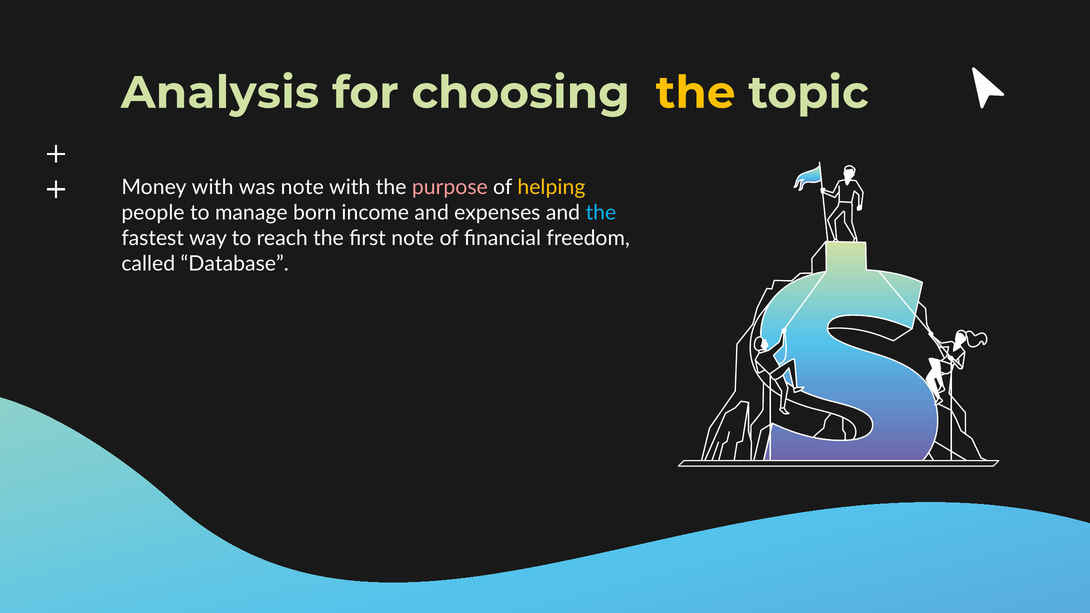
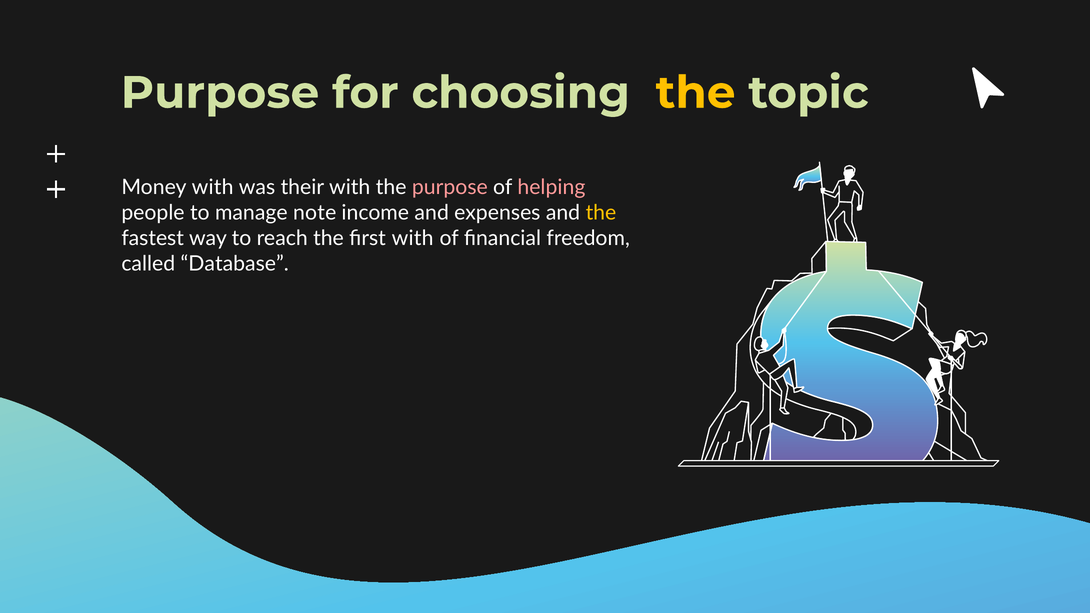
Analysis at (220, 93): Analysis -> Purpose
was note: note -> their
helping colour: yellow -> pink
born: born -> note
the at (601, 213) colour: light blue -> yellow
first note: note -> with
